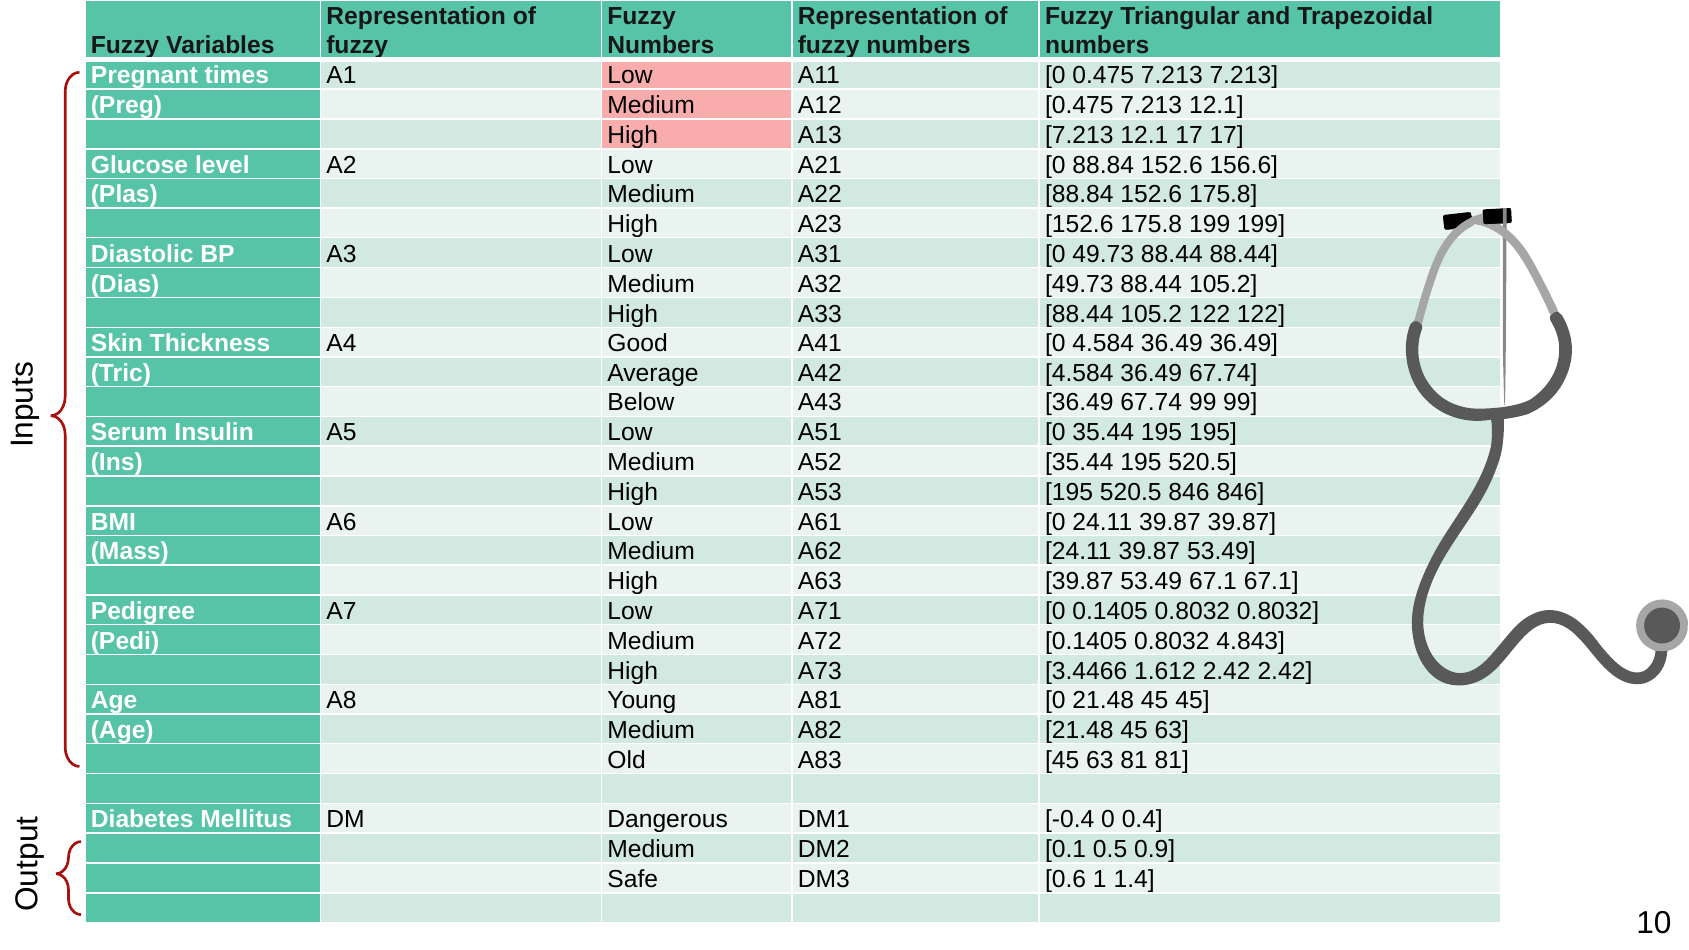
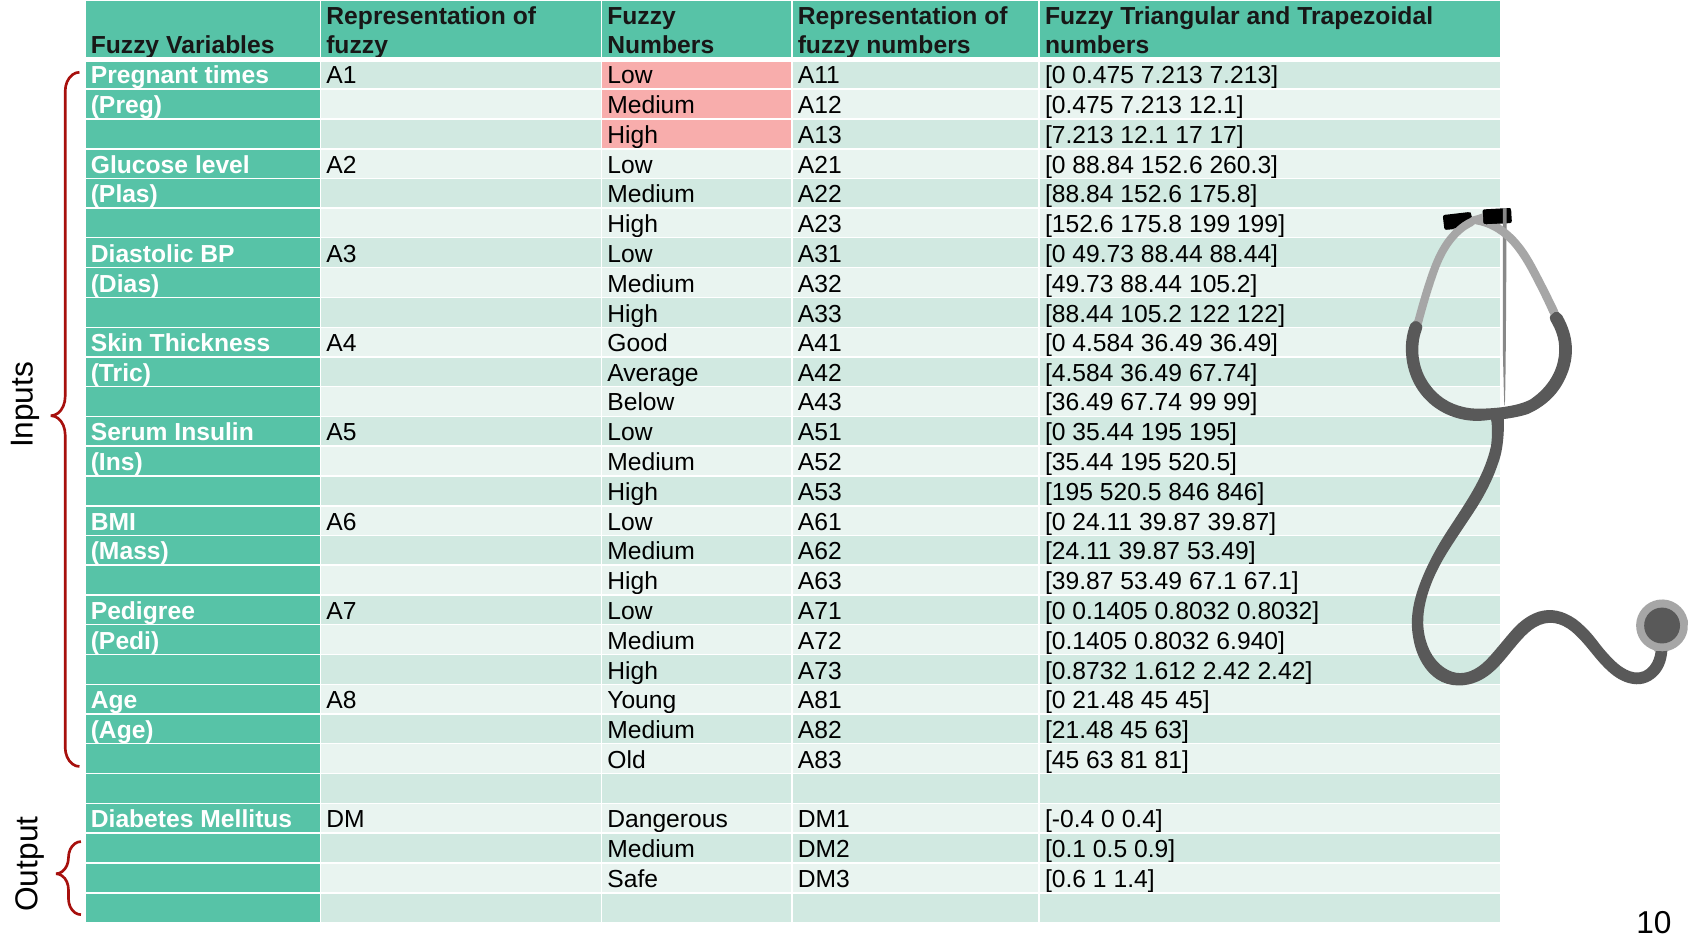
156.6: 156.6 -> 260.3
4.843: 4.843 -> 6.940
3.4466: 3.4466 -> 0.8732
